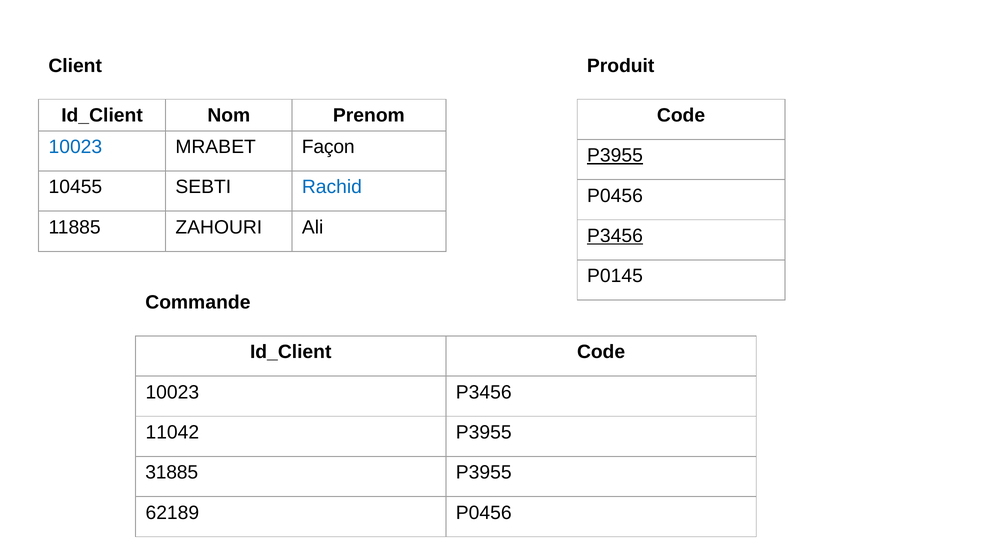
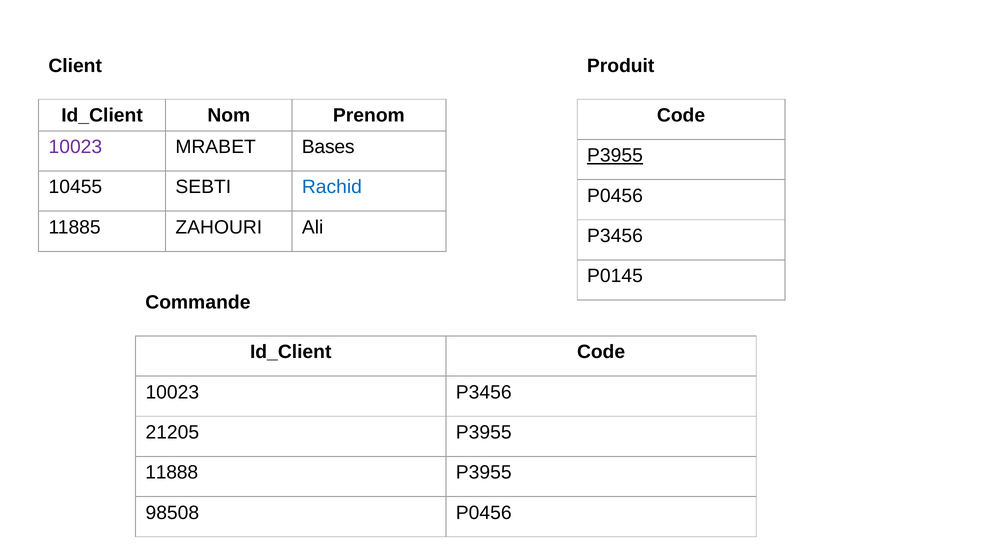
10023 at (75, 147) colour: blue -> purple
Façon: Façon -> Bases
P3456 at (615, 236) underline: present -> none
11042: 11042 -> 21205
31885: 31885 -> 11888
62189: 62189 -> 98508
